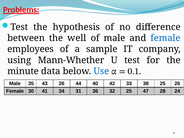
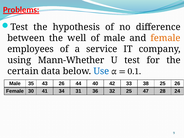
female at (166, 38) colour: blue -> orange
sample: sample -> service
minute: minute -> certain
